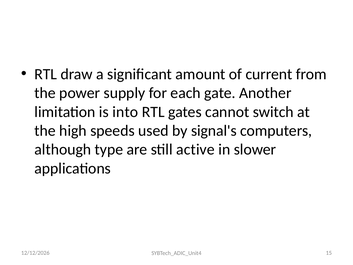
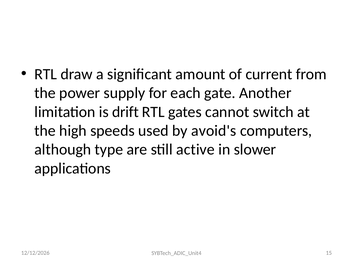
into: into -> drift
signal's: signal's -> avoid's
